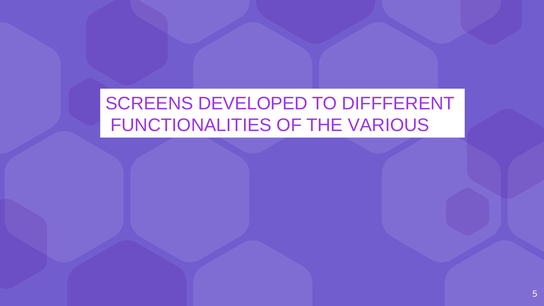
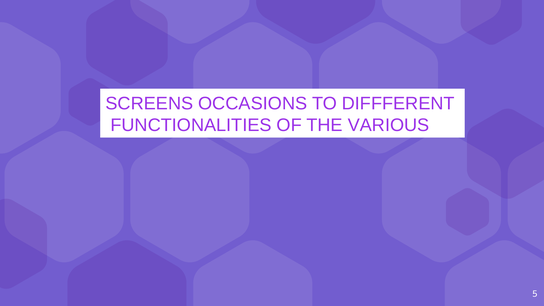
DEVELOPED: DEVELOPED -> OCCASIONS
